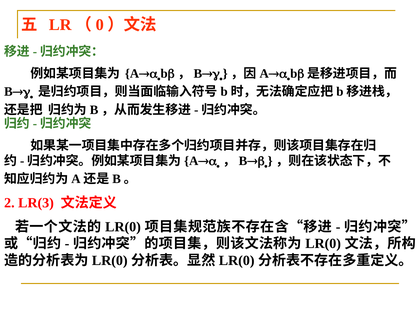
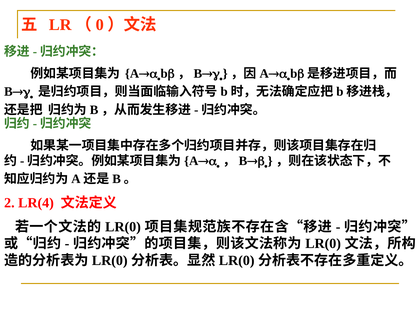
LR(3: LR(3 -> LR(4
